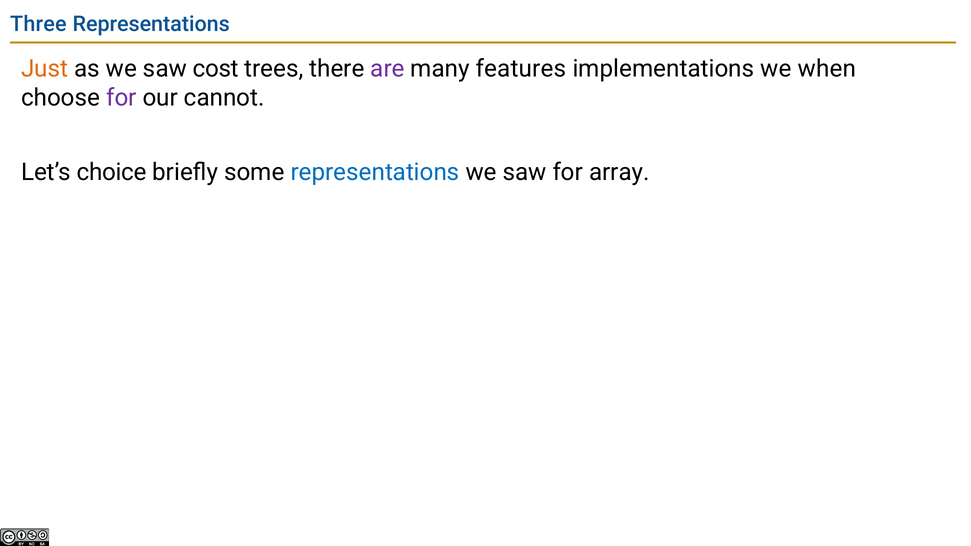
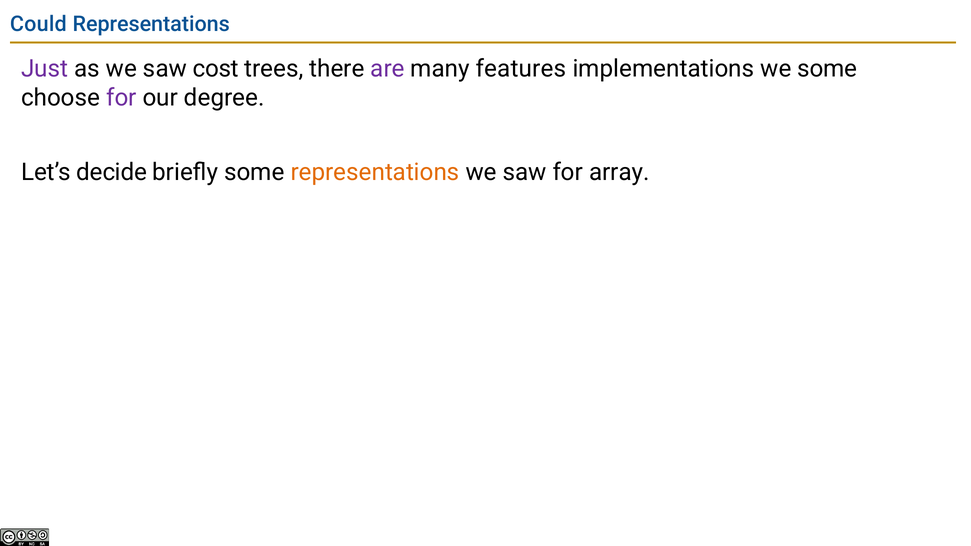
Three: Three -> Could
Just colour: orange -> purple
we when: when -> some
cannot: cannot -> degree
choice: choice -> decide
representations at (375, 172) colour: blue -> orange
